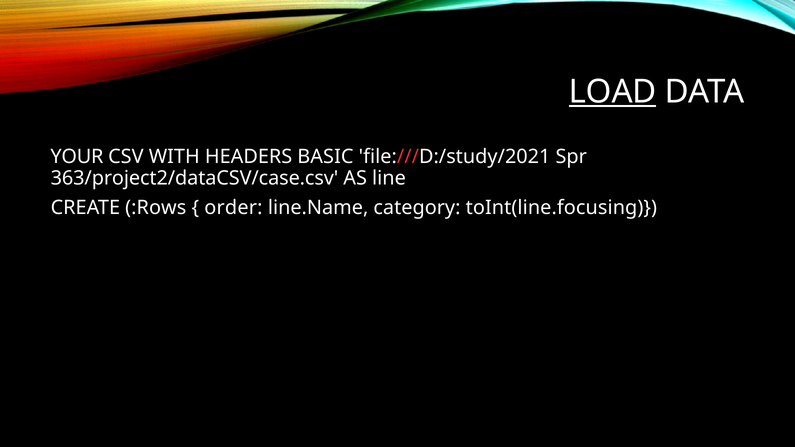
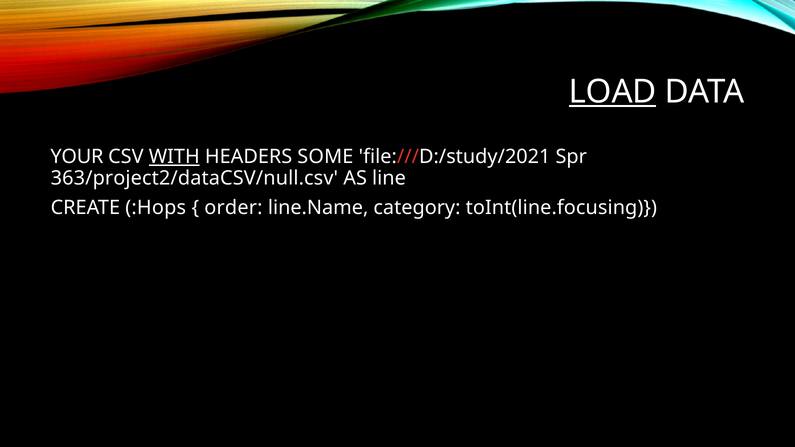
WITH underline: none -> present
BASIC: BASIC -> SOME
363/project2/dataCSV/case.csv: 363/project2/dataCSV/case.csv -> 363/project2/dataCSV/null.csv
:Rows: :Rows -> :Hops
